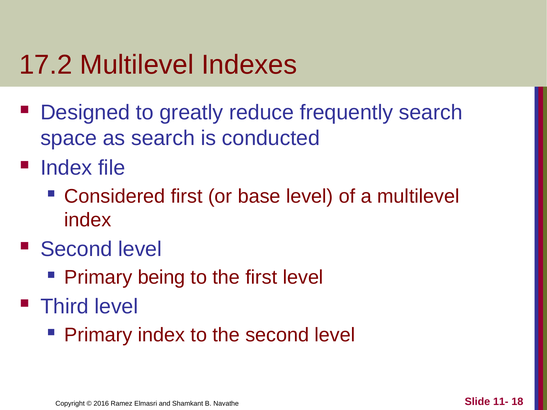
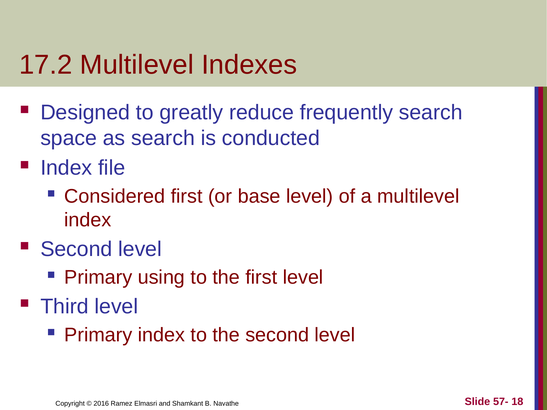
being: being -> using
11-: 11- -> 57-
